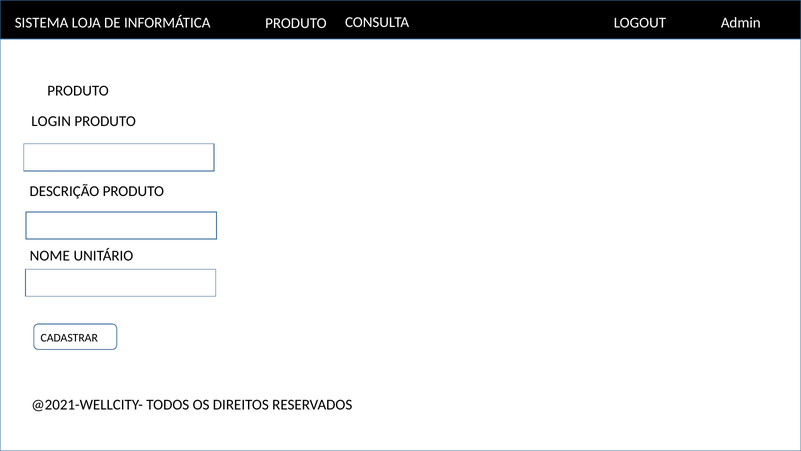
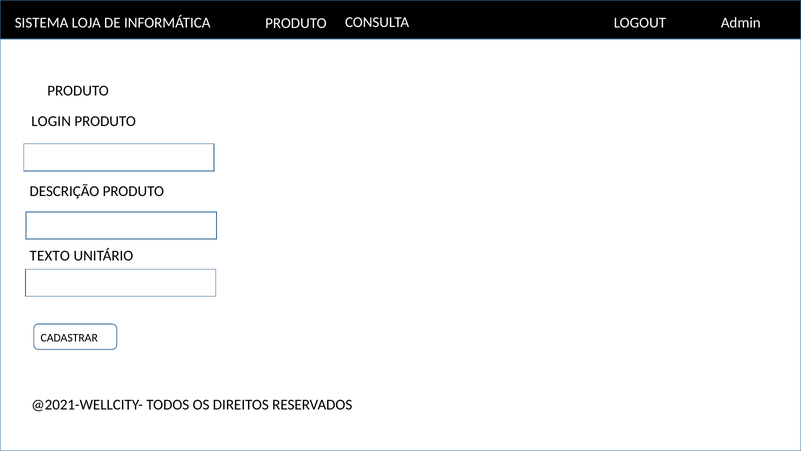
NOME: NOME -> TEXTO
